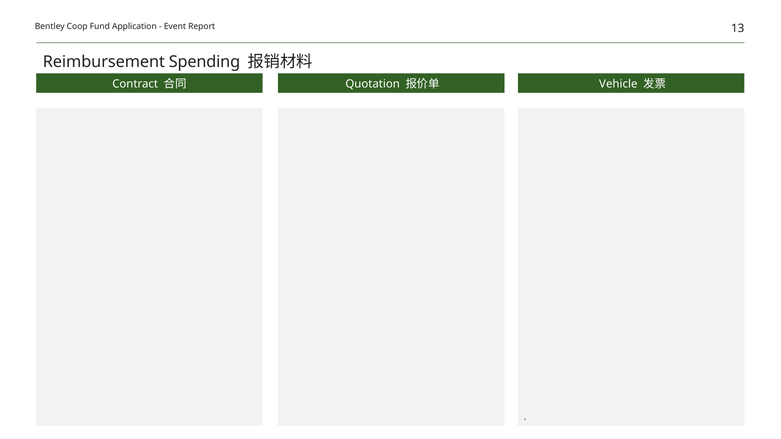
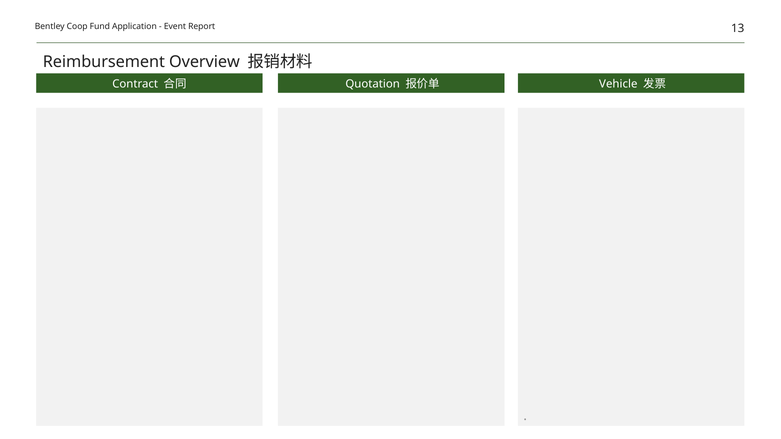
Spending: Spending -> Overview
